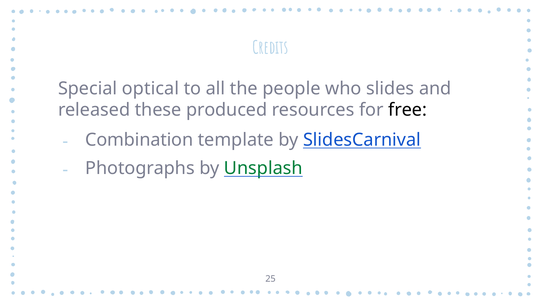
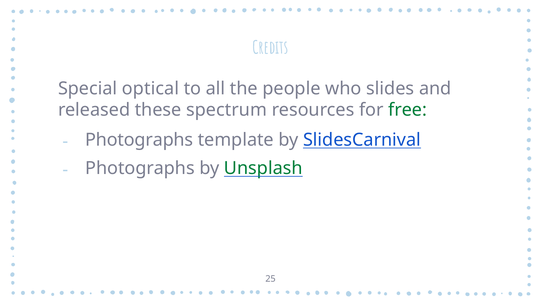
produced: produced -> spectrum
free colour: black -> green
Combination at (139, 140): Combination -> Photographs
